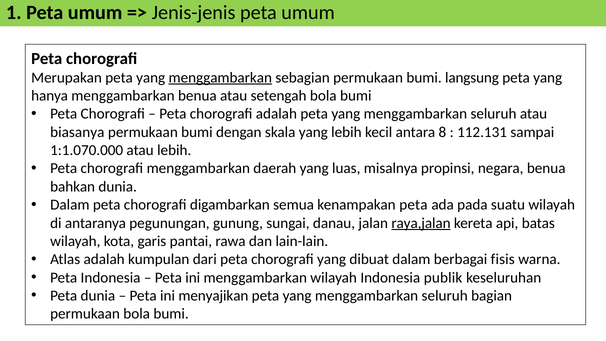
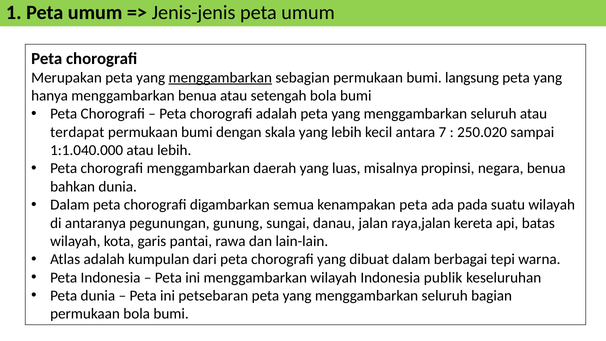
biasanya: biasanya -> terdapat
8: 8 -> 7
112.131: 112.131 -> 250.020
1:1.070.000: 1:1.070.000 -> 1:1.040.000
raya,jalan underline: present -> none
fisis: fisis -> tepi
menyajikan: menyajikan -> petsebaran
